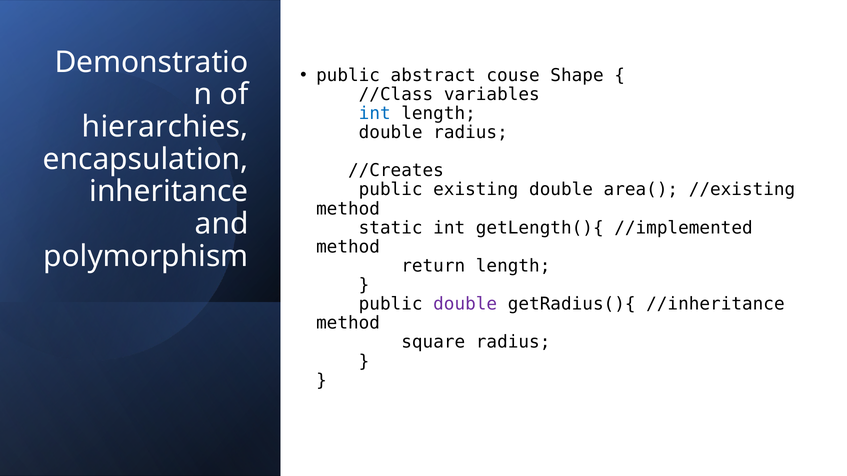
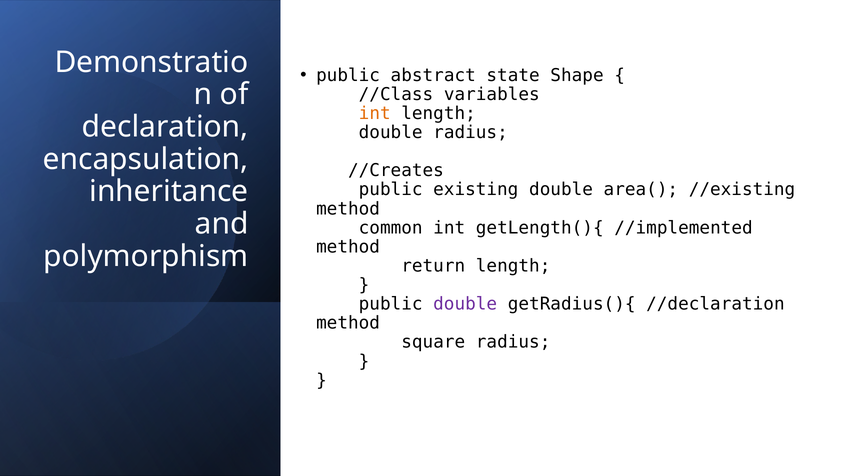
couse: couse -> state
int at (375, 113) colour: blue -> orange
hierarchies: hierarchies -> declaration
static: static -> common
//inheritance: //inheritance -> //declaration
